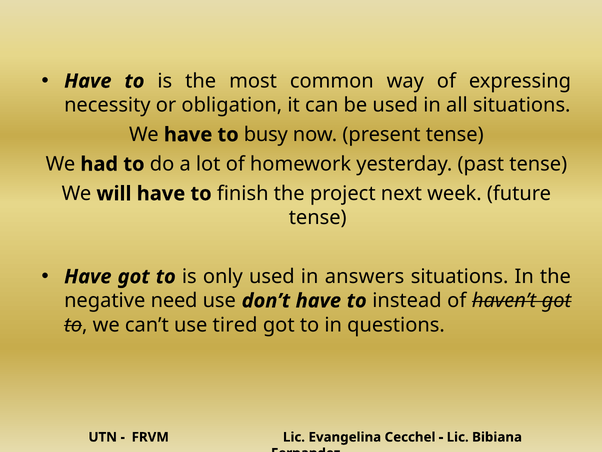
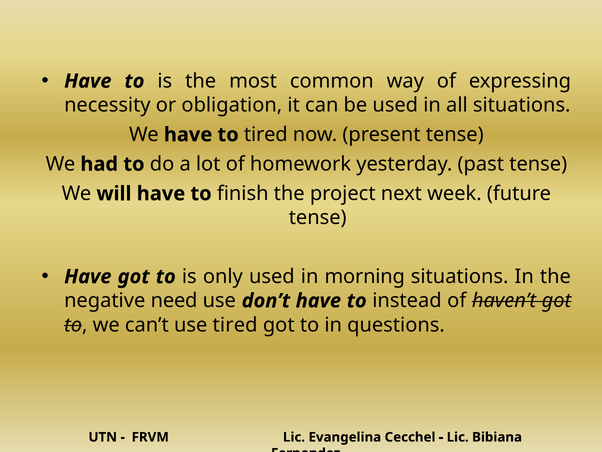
to busy: busy -> tired
answers: answers -> morning
